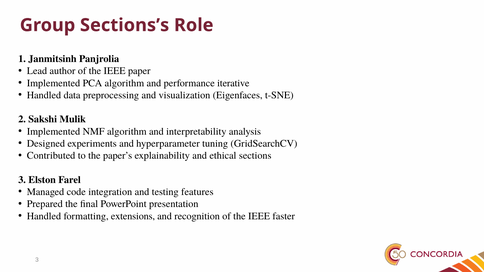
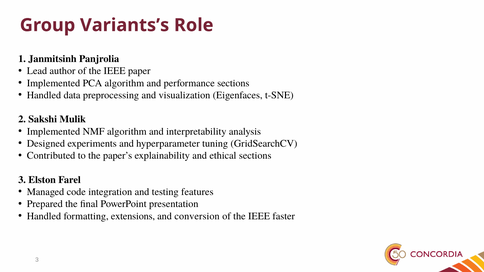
Sections’s: Sections’s -> Variants’s
performance iterative: iterative -> sections
recognition: recognition -> conversion
